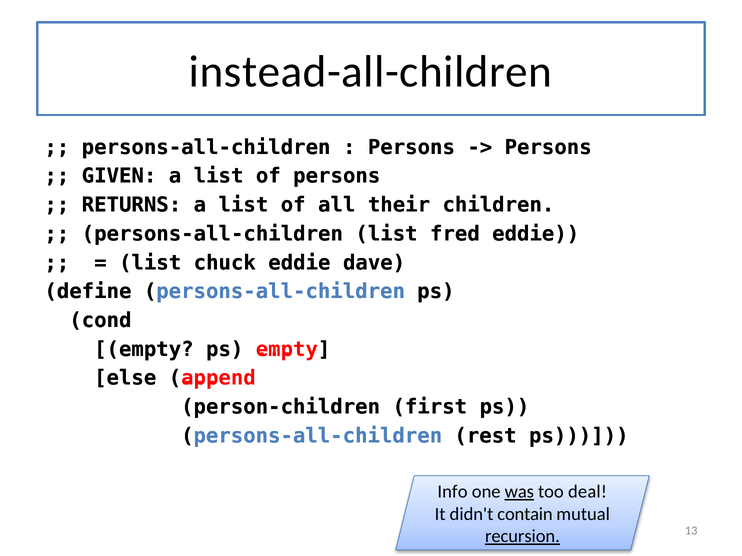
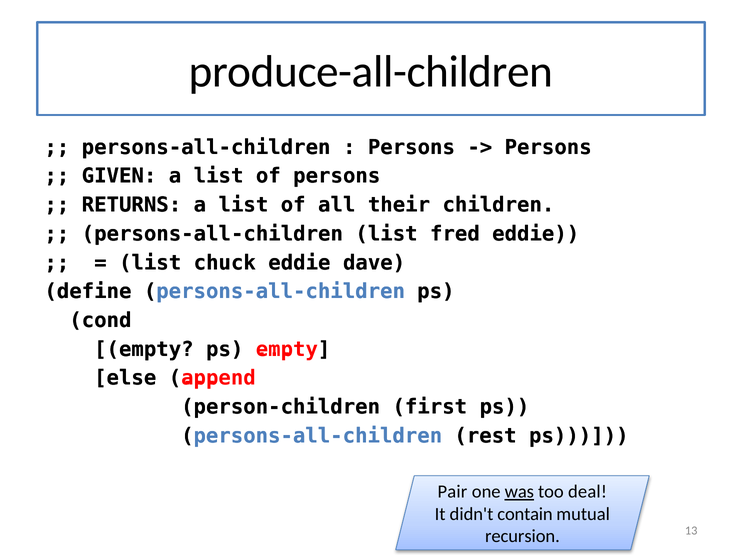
instead-all-children: instead-all-children -> produce-all-children
Info: Info -> Pair
recursion underline: present -> none
